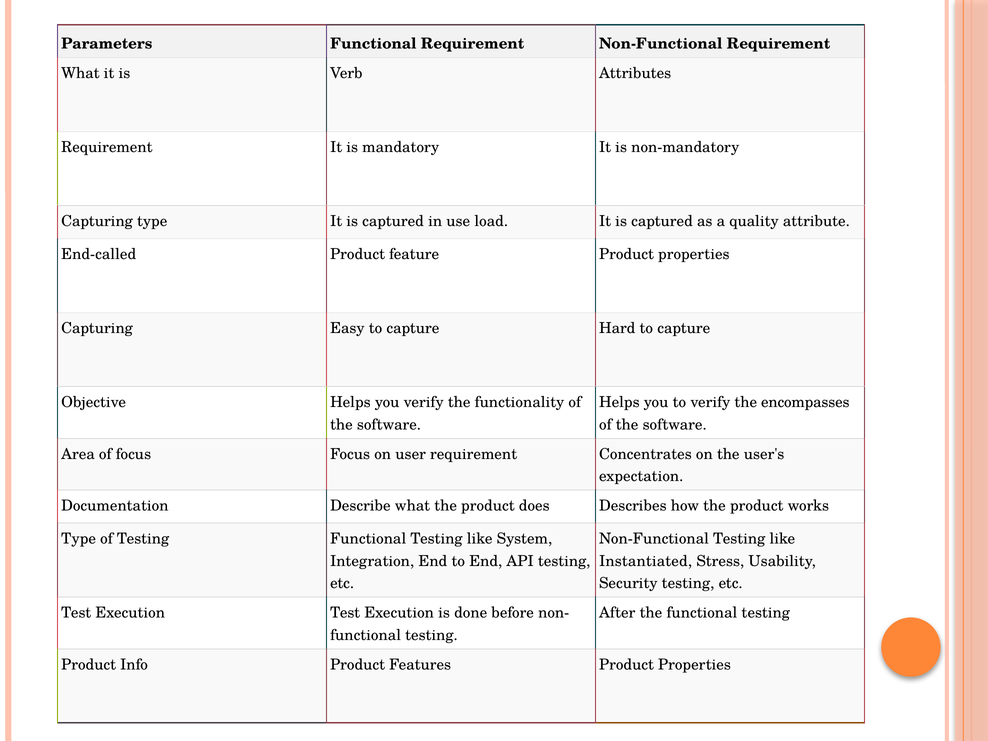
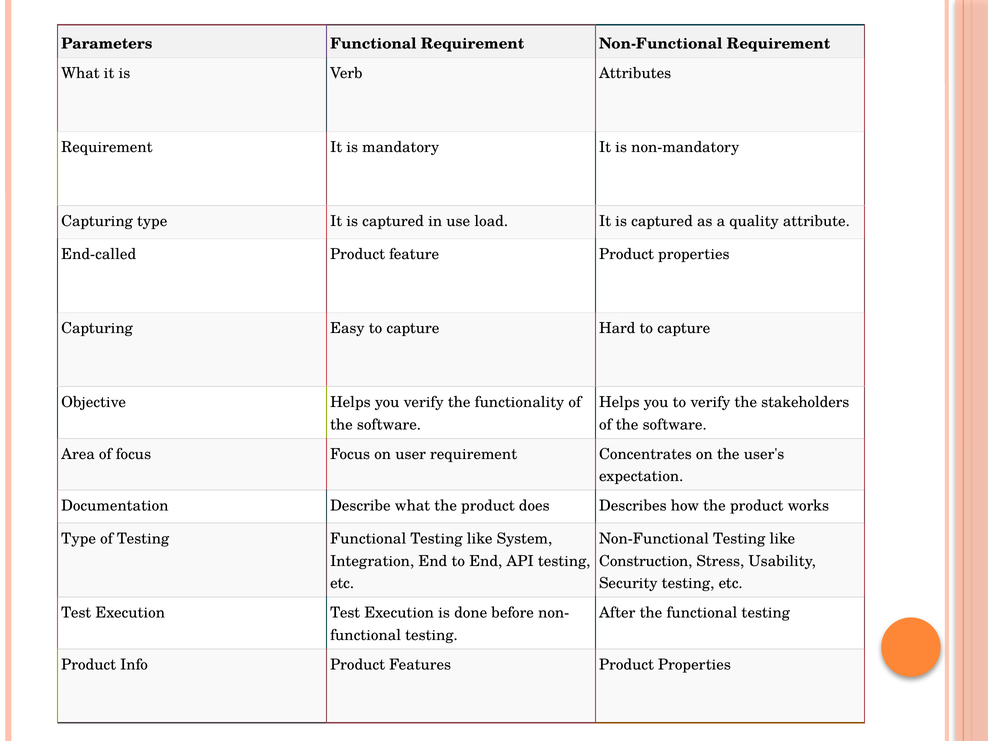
encompasses: encompasses -> stakeholders
Instantiated: Instantiated -> Construction
